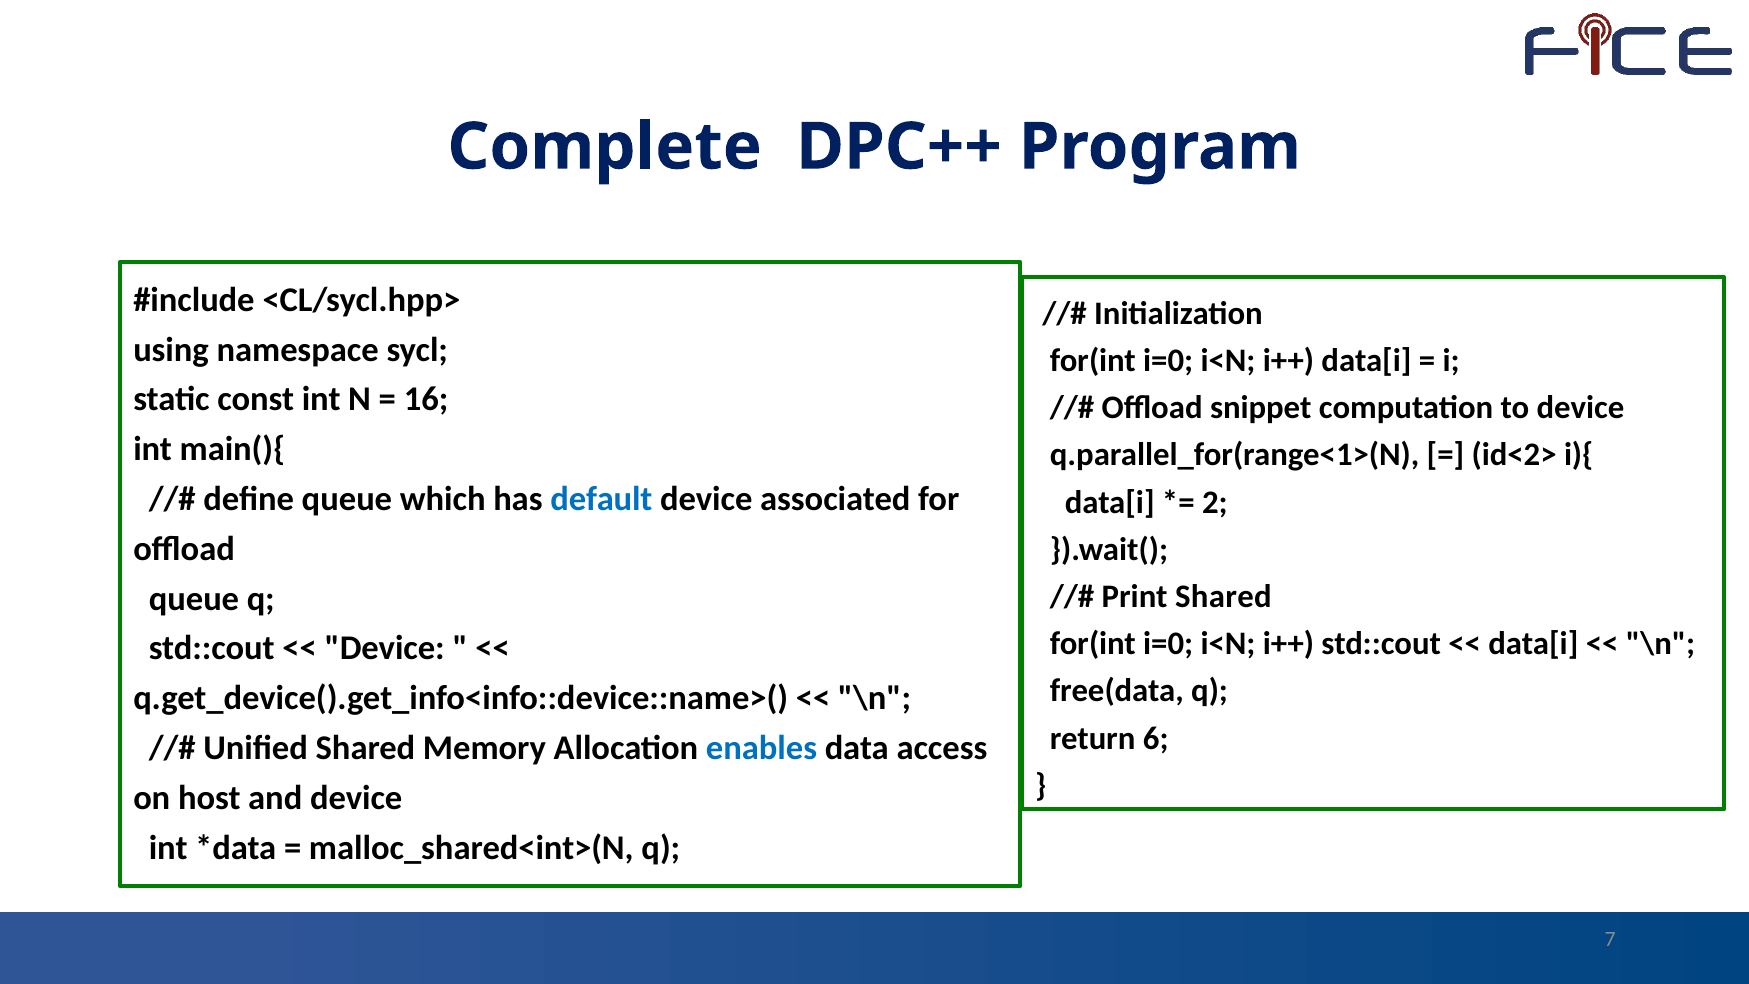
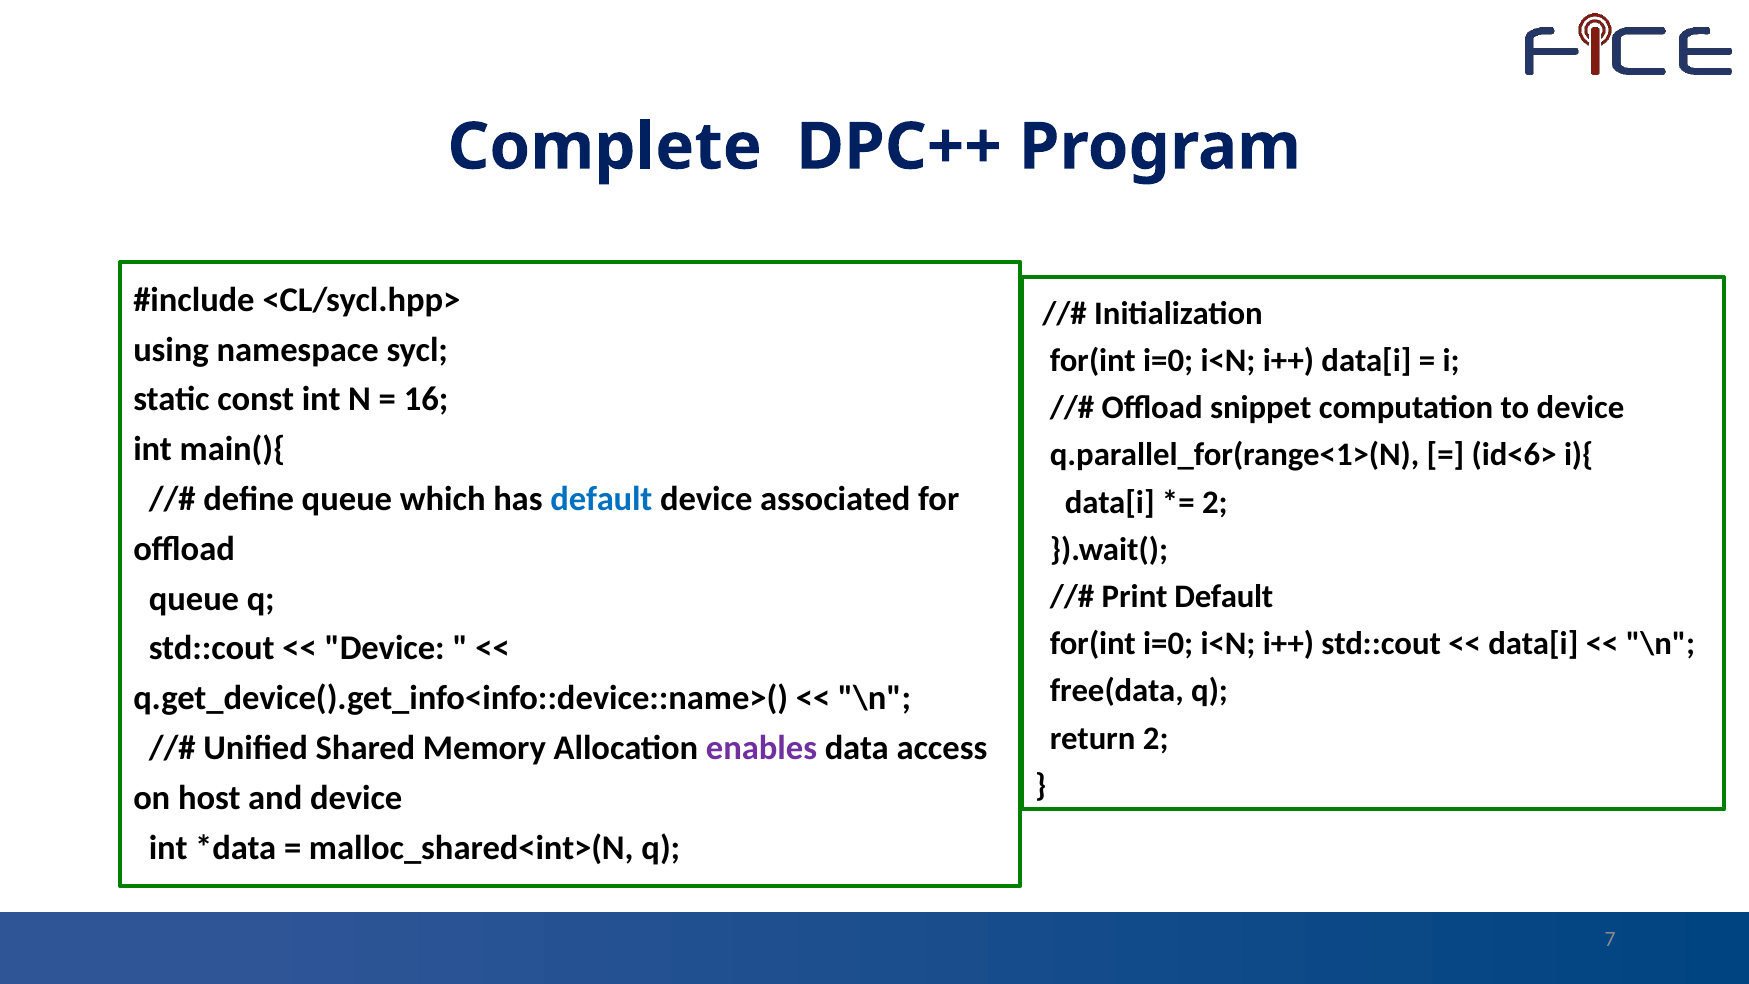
id<2>: id<2> -> id<6>
Print Shared: Shared -> Default
return 6: 6 -> 2
enables colour: blue -> purple
